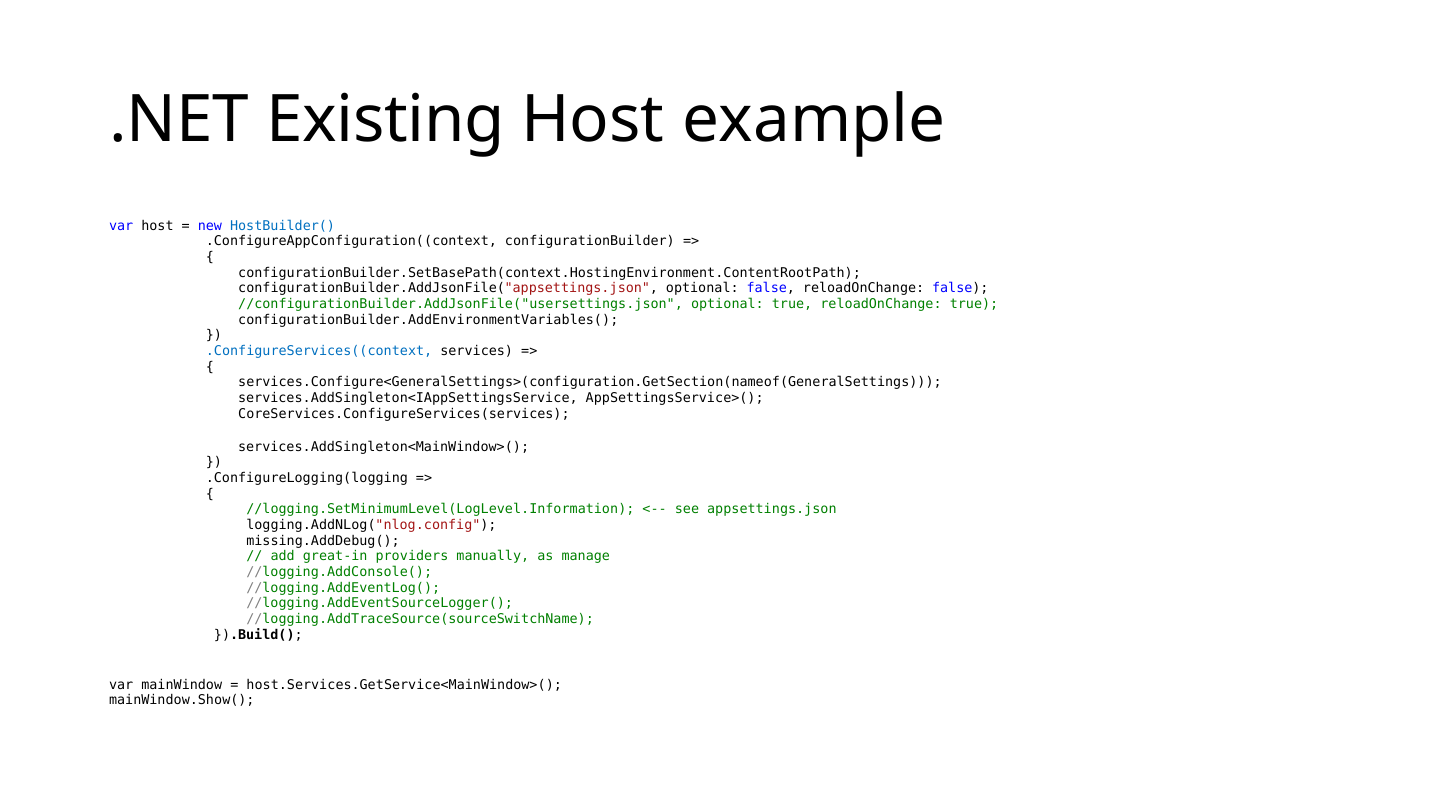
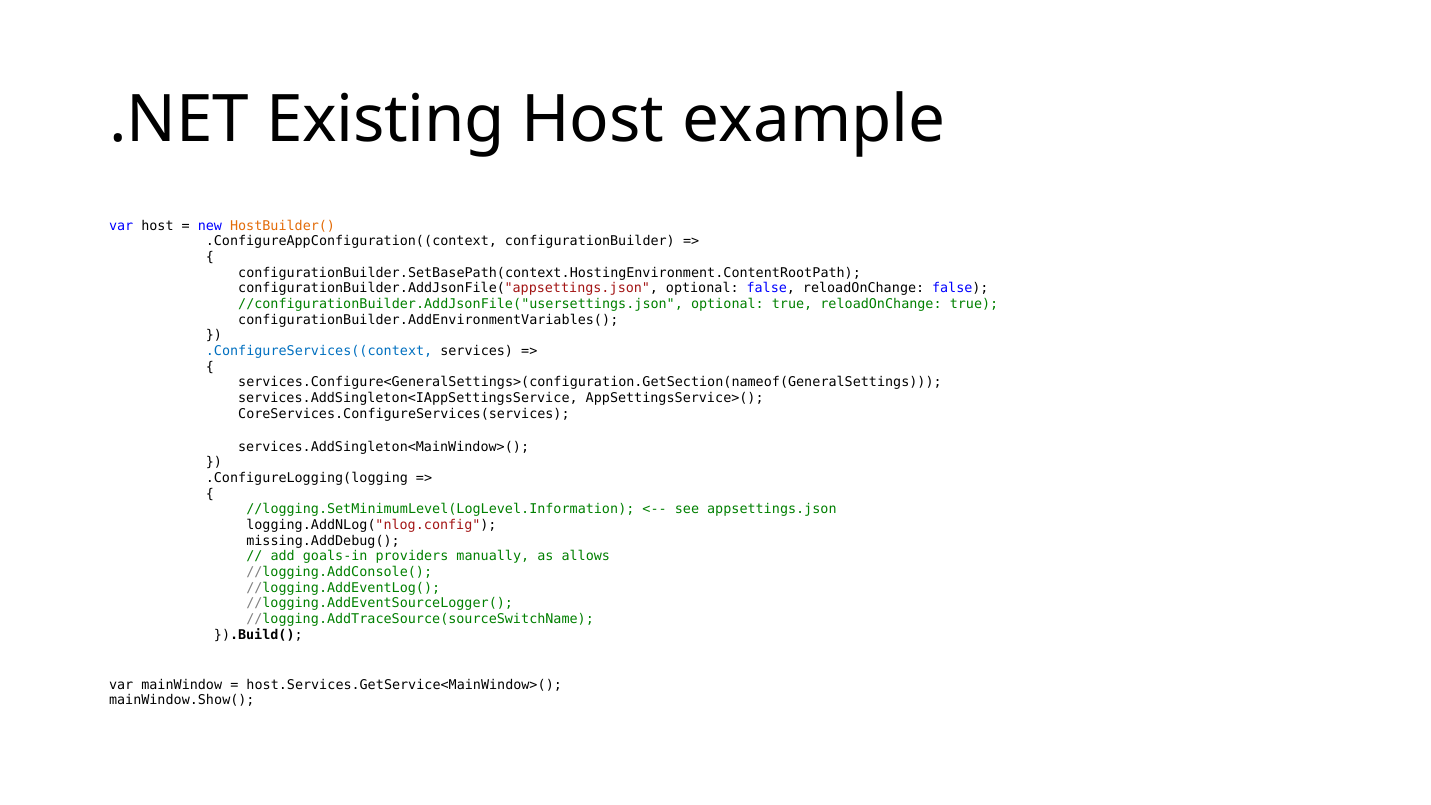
HostBuilder( colour: blue -> orange
great-in: great-in -> goals-in
manage: manage -> allows
